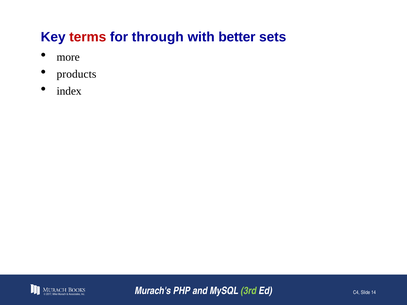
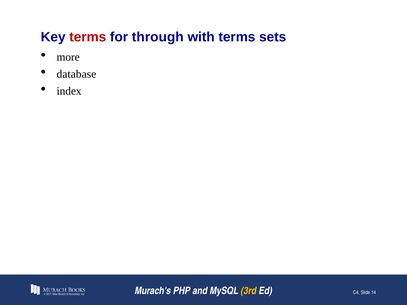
with better: better -> terms
products: products -> database
3rd colour: light green -> yellow
